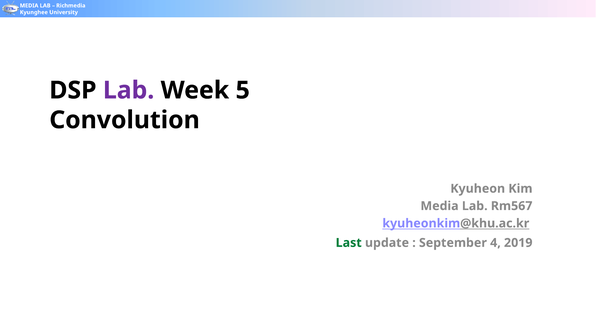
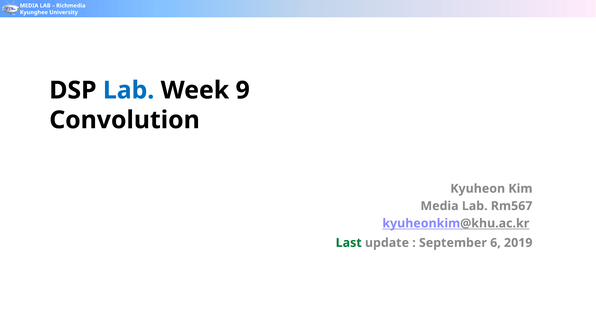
Lab at (129, 90) colour: purple -> blue
5: 5 -> 9
4: 4 -> 6
